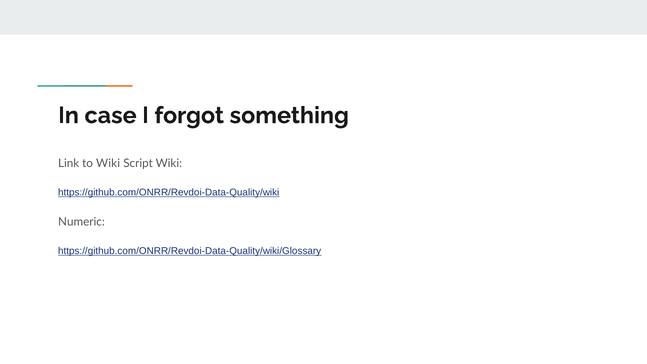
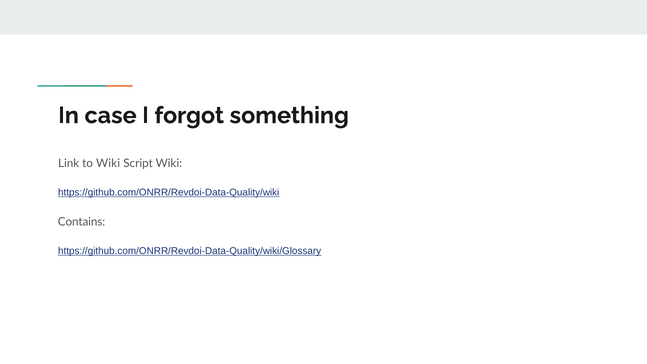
Numeric: Numeric -> Contains
